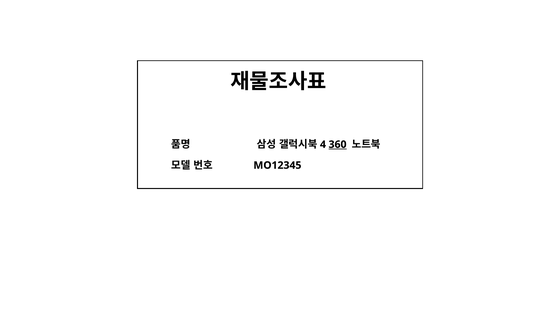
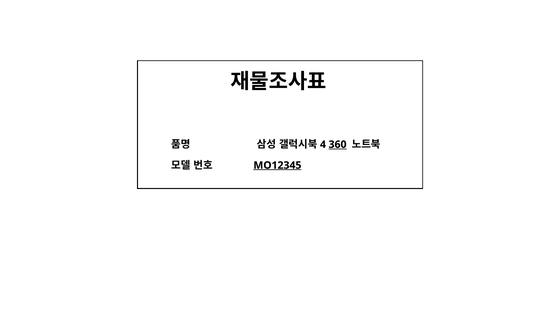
MO12345 underline: none -> present
